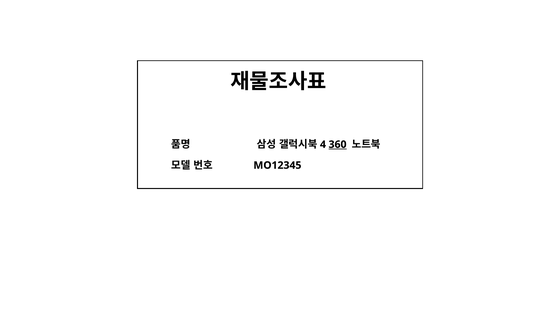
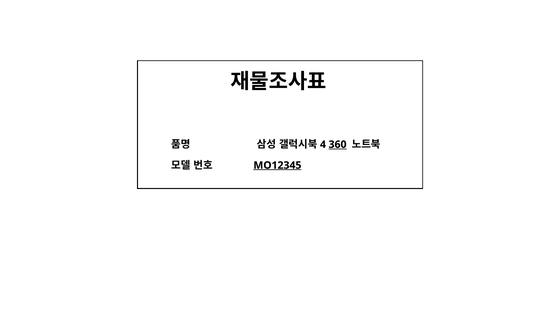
MO12345 underline: none -> present
